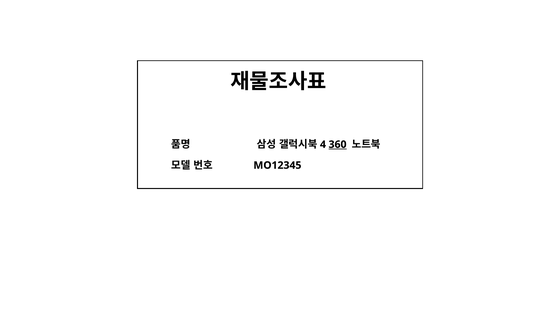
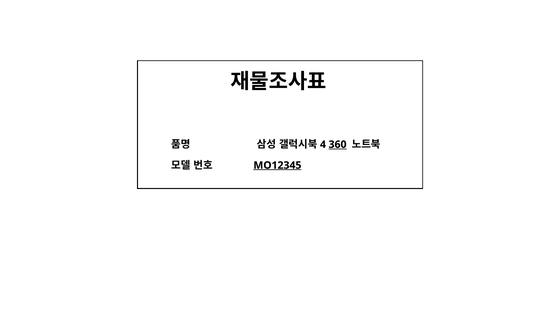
MO12345 underline: none -> present
